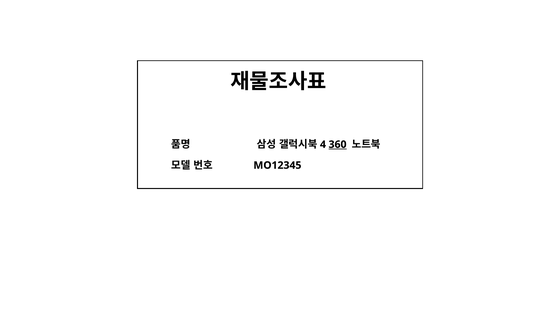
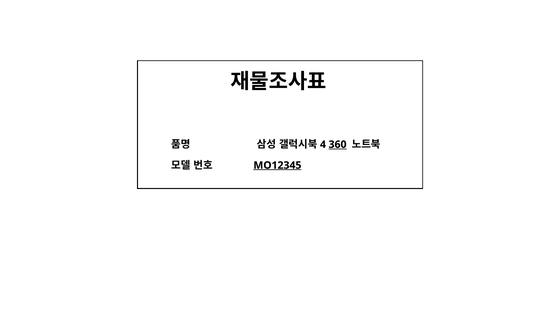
MO12345 underline: none -> present
